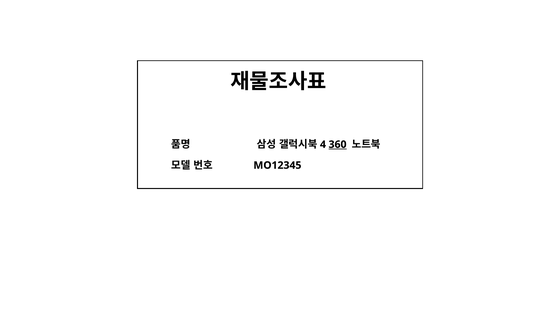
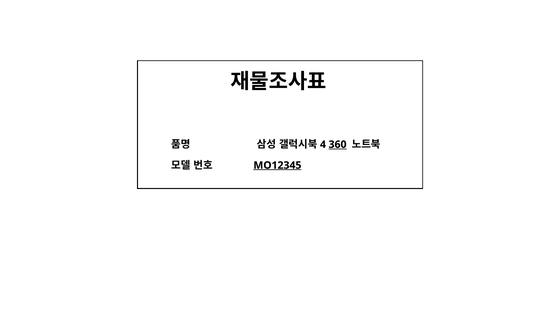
MO12345 underline: none -> present
